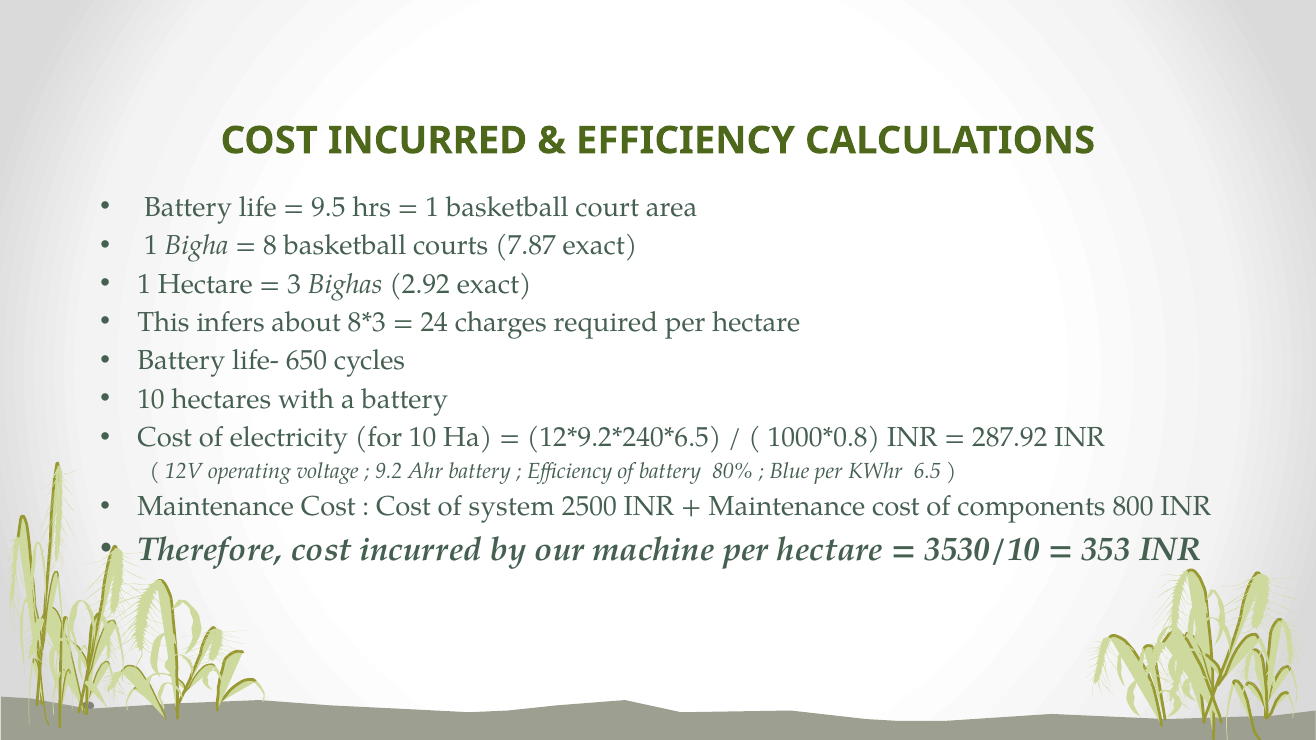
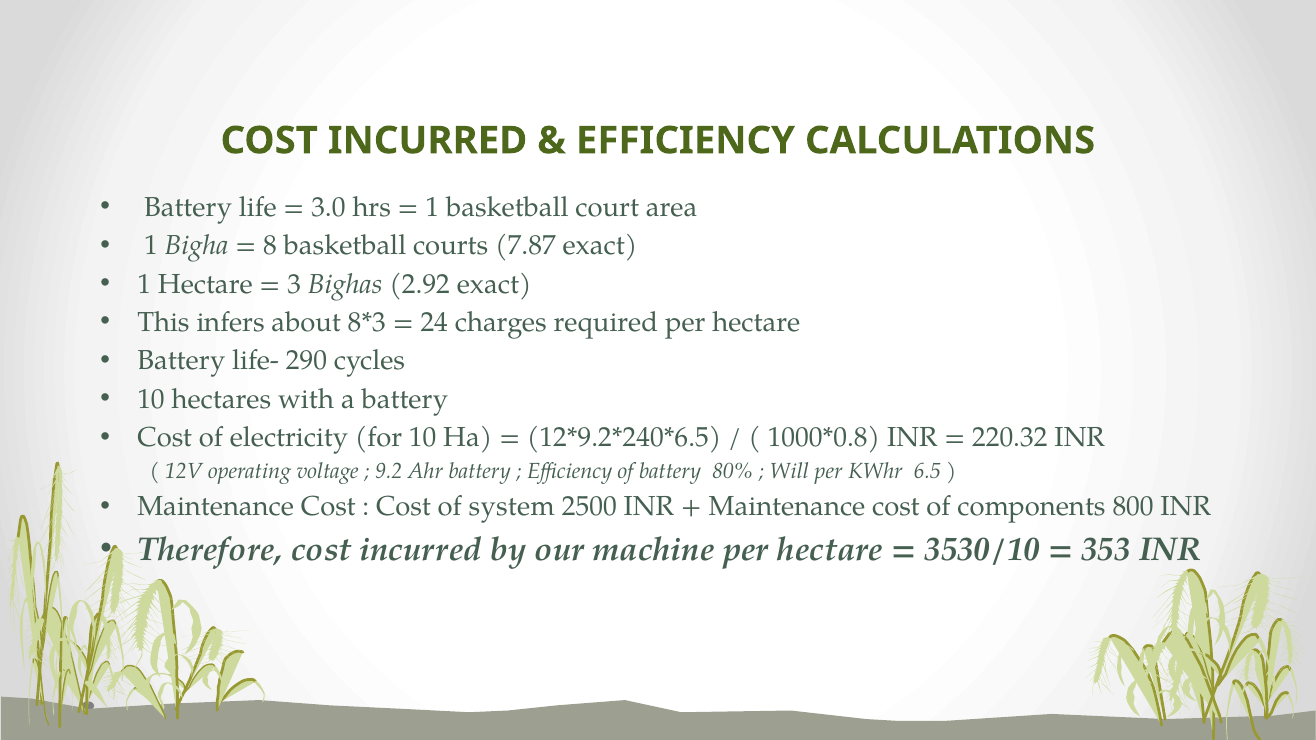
9.5: 9.5 -> 3.0
650: 650 -> 290
287.92: 287.92 -> 220.32
Blue: Blue -> Will
